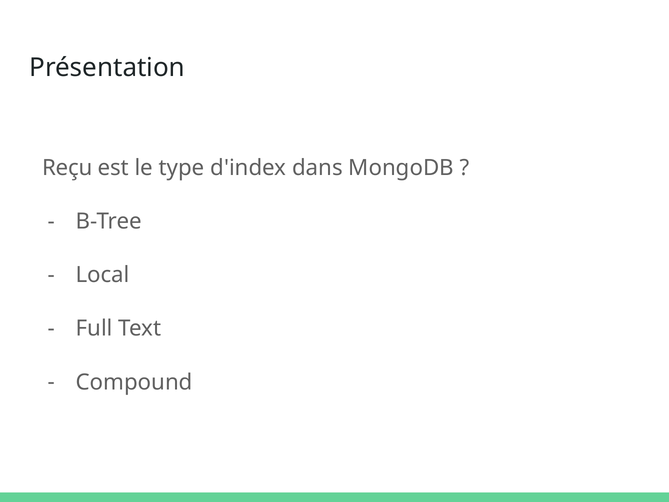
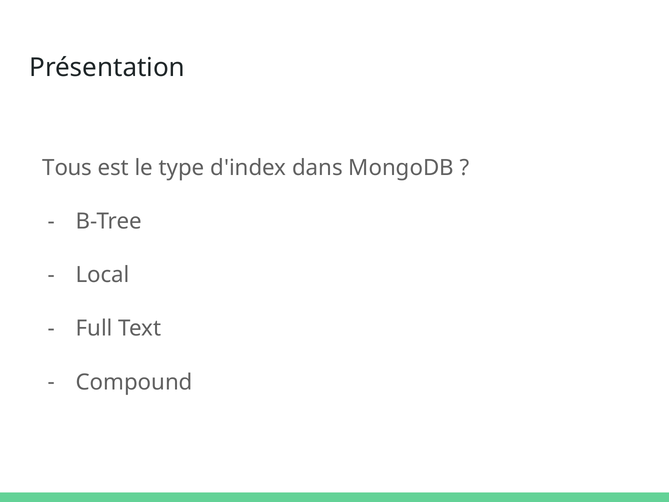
Reçu: Reçu -> Tous
